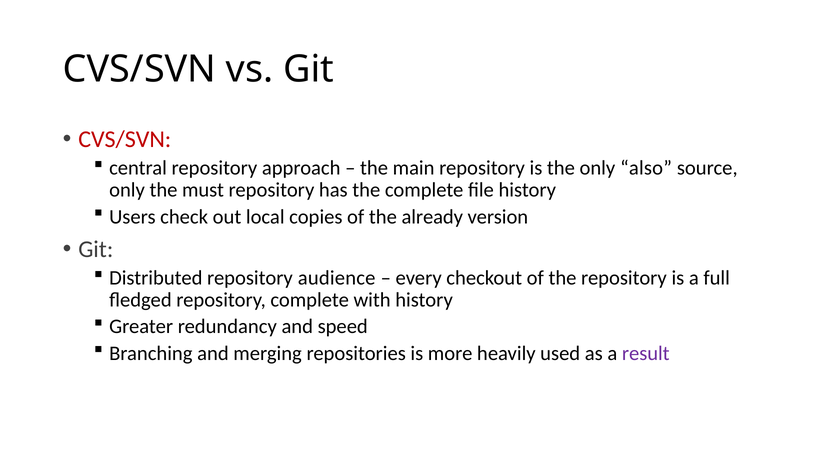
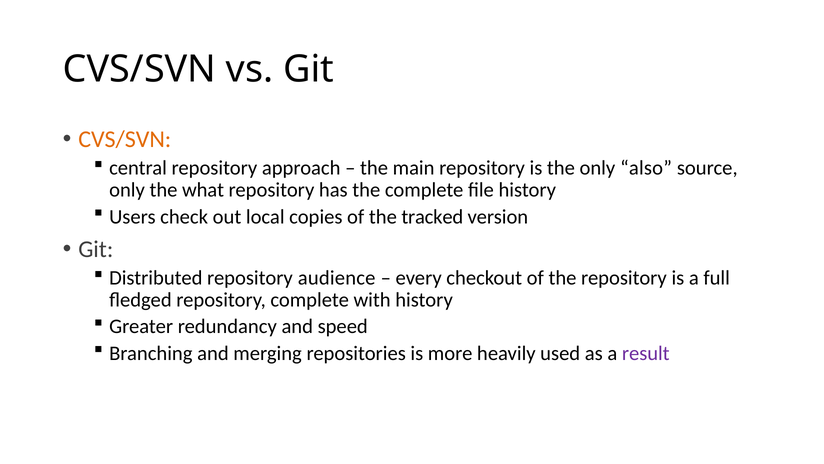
CVS/SVN at (125, 139) colour: red -> orange
must: must -> what
already: already -> tracked
